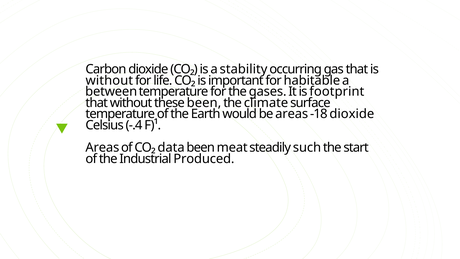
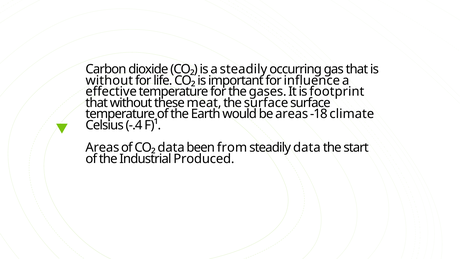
a stability: stability -> steadily
habitable: habitable -> influence
between: between -> effective
these been: been -> meat
the climate: climate -> surface
-18 dioxide: dioxide -> climate
meat: meat -> from
steadily such: such -> data
